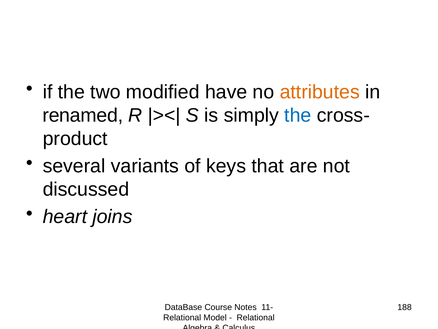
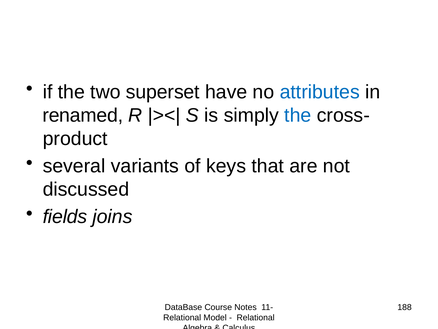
modified: modified -> superset
attributes colour: orange -> blue
heart: heart -> fields
